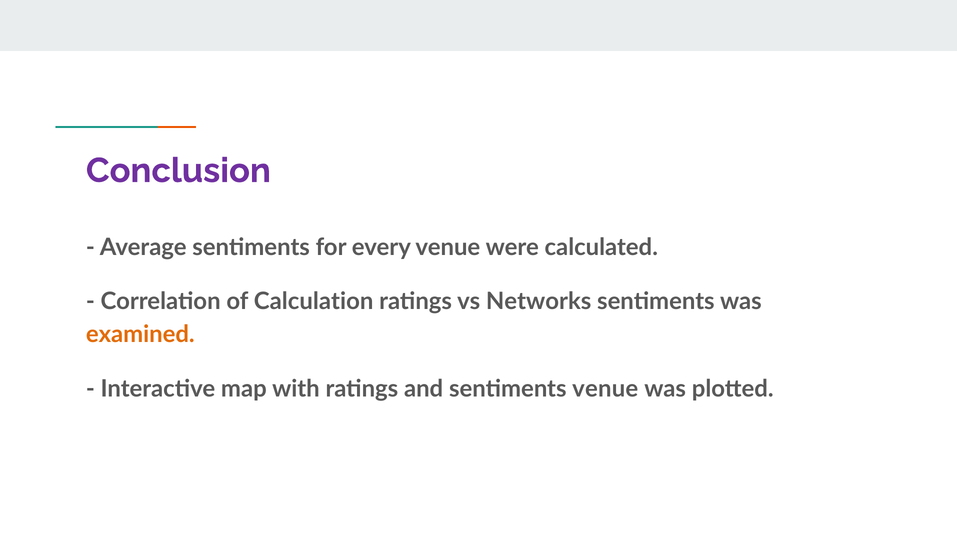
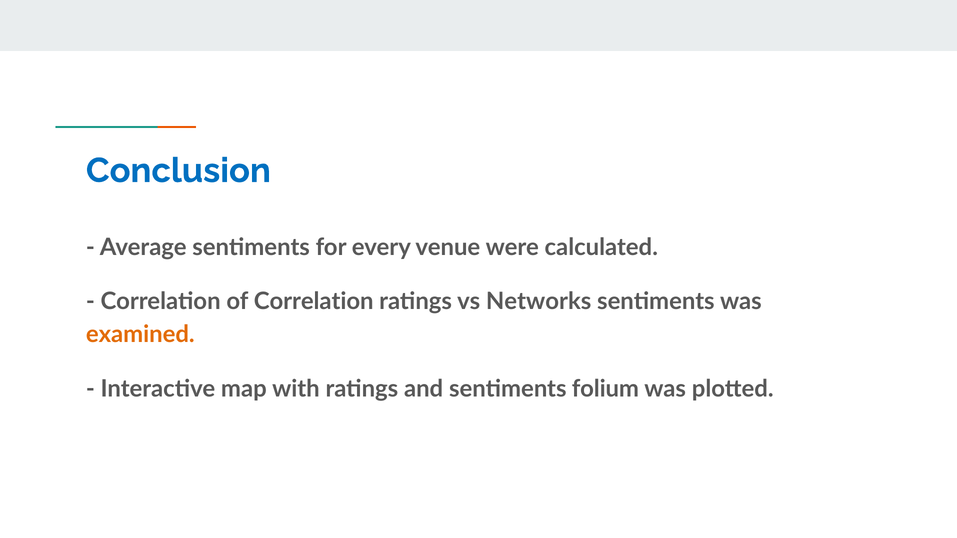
Conclusion colour: purple -> blue
of Calculation: Calculation -> Correlation
sentiments venue: venue -> folium
